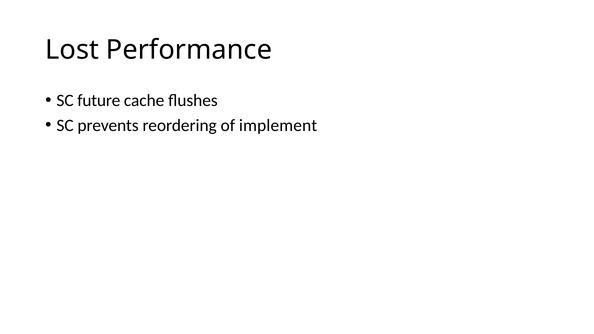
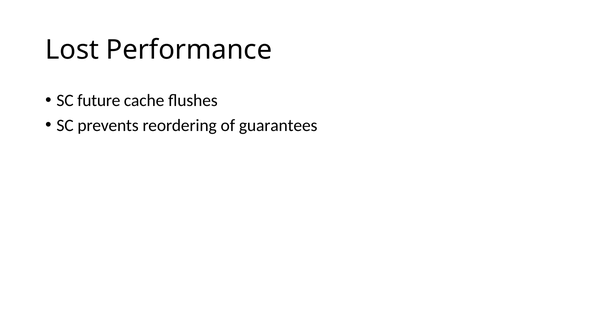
implement: implement -> guarantees
